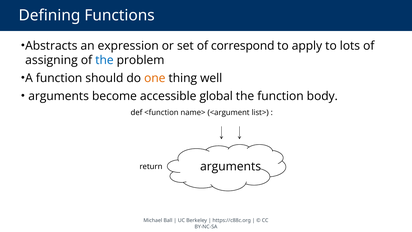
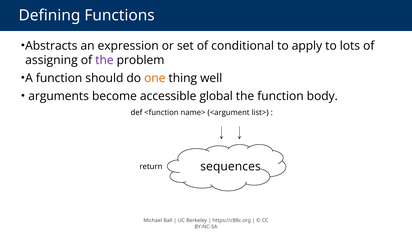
correspond: correspond -> conditional
the at (104, 60) colour: blue -> purple
arguments at (231, 166): arguments -> sequences
